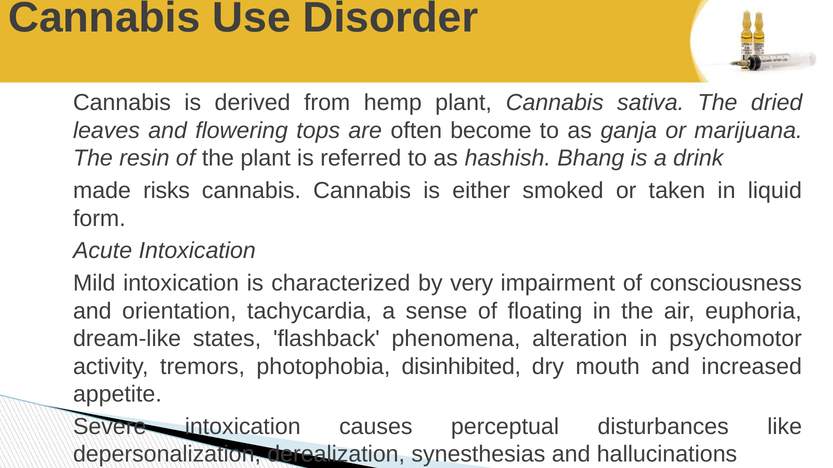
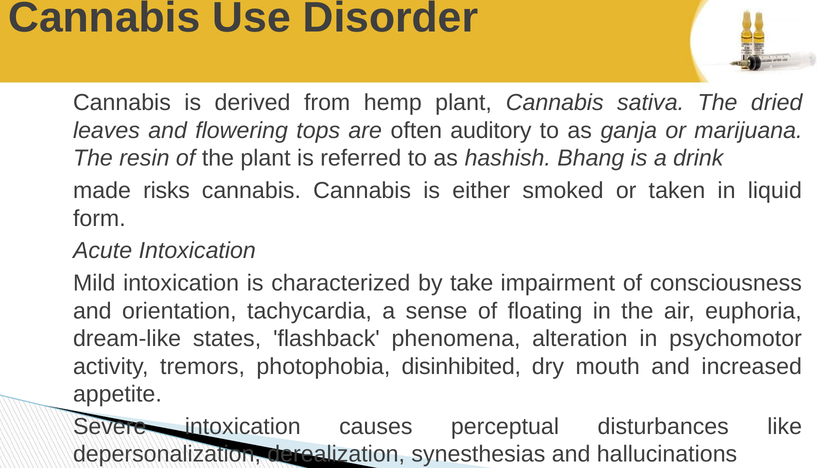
become: become -> auditory
very: very -> take
